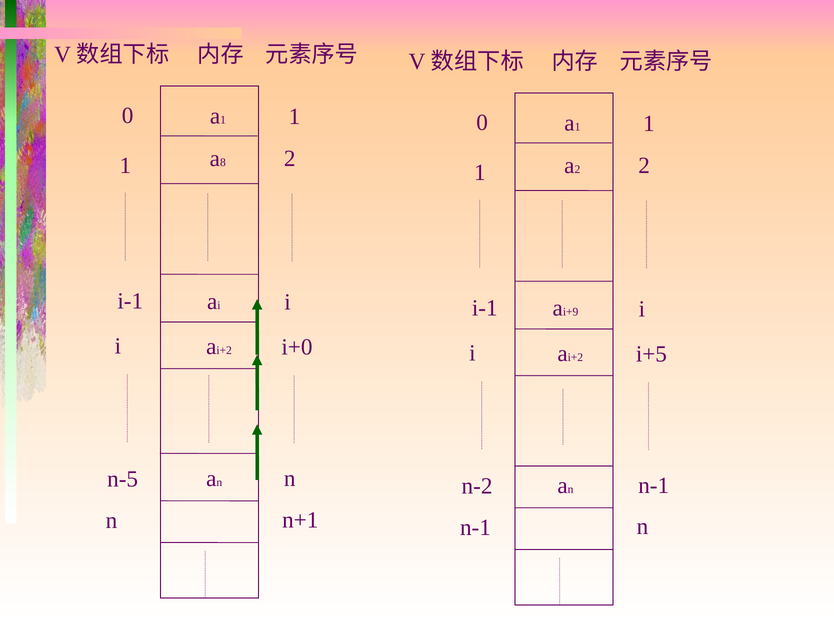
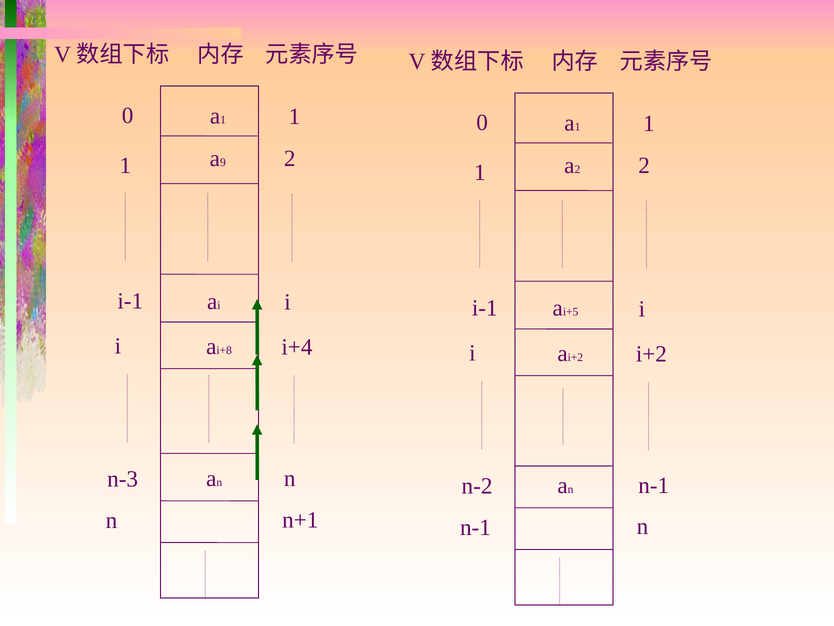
8: 8 -> 9
i+9: i+9 -> i+5
i+2 at (224, 350): i+2 -> i+8
i+0: i+0 -> i+4
i+5 at (651, 354): i+5 -> i+2
n-5: n-5 -> n-3
